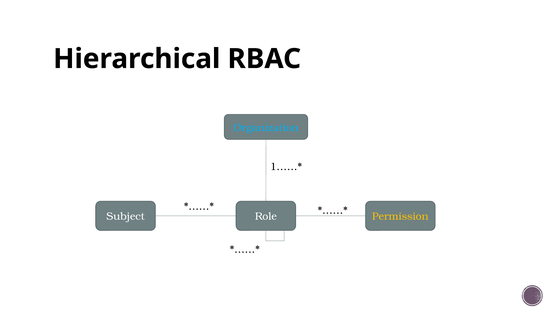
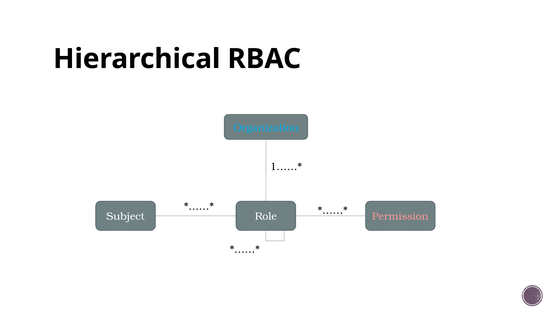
Permission colour: yellow -> pink
